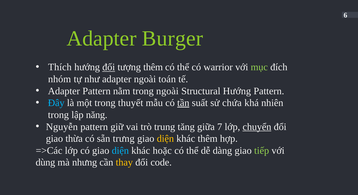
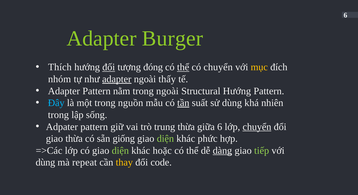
tượng thêm: thêm -> đóng
thể at (183, 67) underline: none -> present
có warrior: warrior -> chuyển
mục colour: light green -> yellow
adapter at (117, 79) underline: none -> present
toán: toán -> thấy
thuyết: thuyết -> nguồn
sử chứa: chứa -> dùng
năng: năng -> sống
Nguyễn: Nguyễn -> Adpater
trung tăng: tăng -> thừa
giữa 7: 7 -> 6
trưng: trưng -> giống
diện at (165, 139) colour: yellow -> light green
khác thêm: thêm -> phức
diện at (120, 151) colour: light blue -> light green
dàng underline: none -> present
nhưng: nhưng -> repeat
